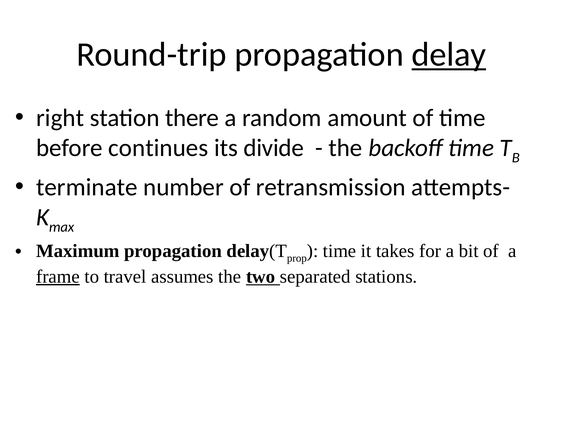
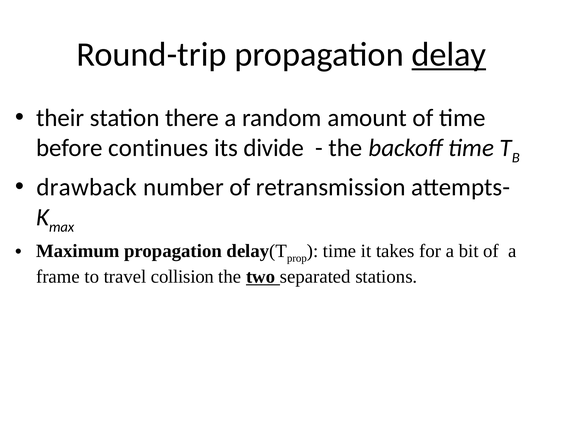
right: right -> their
terminate: terminate -> drawback
frame underline: present -> none
assumes: assumes -> collision
